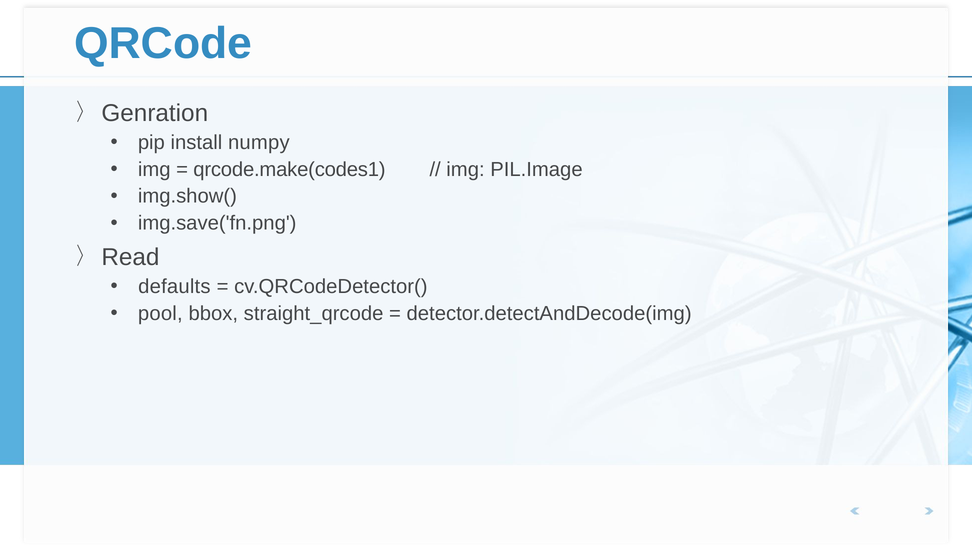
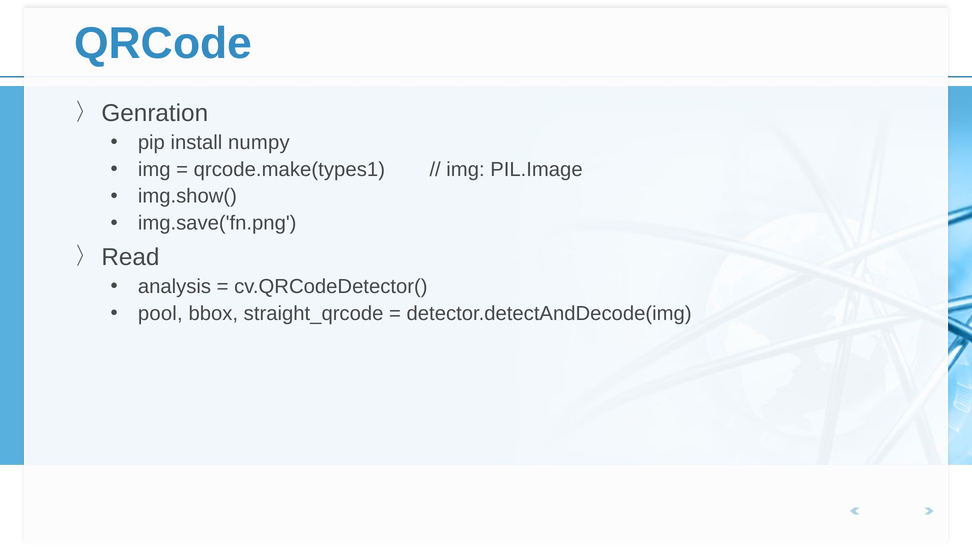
qrcode.make(codes1: qrcode.make(codes1 -> qrcode.make(types1
defaults: defaults -> analysis
